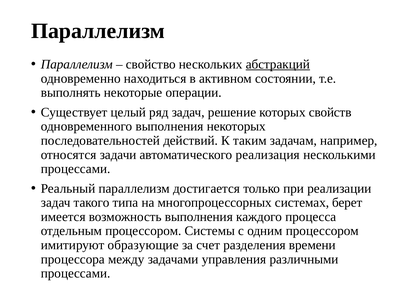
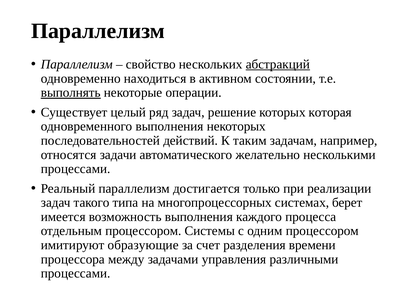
выполнять underline: none -> present
свойств: свойств -> которая
реализация: реализация -> желательно
